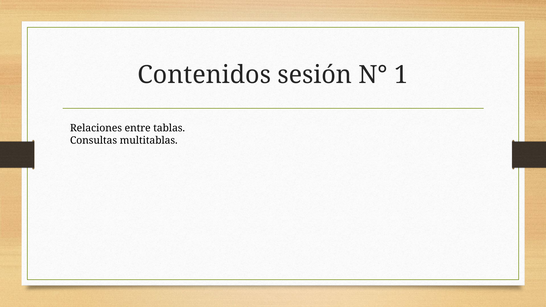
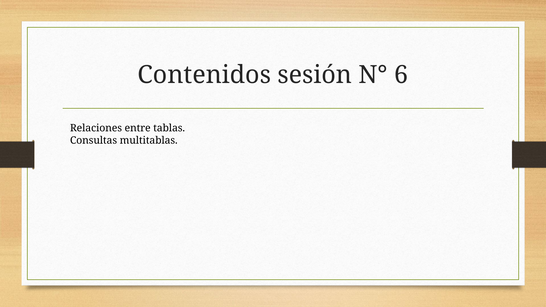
1: 1 -> 6
